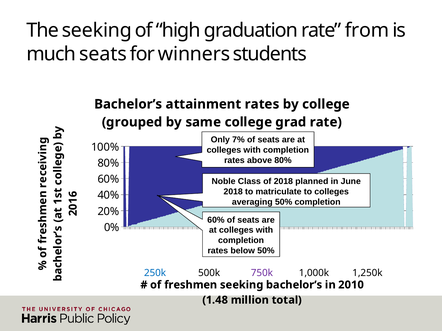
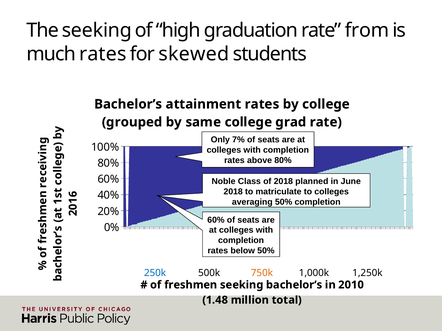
much seats: seats -> rates
winners: winners -> skewed
750k colour: purple -> orange
